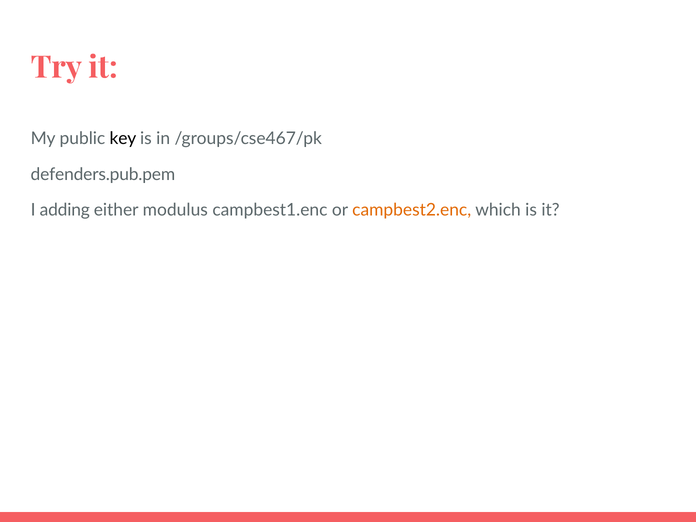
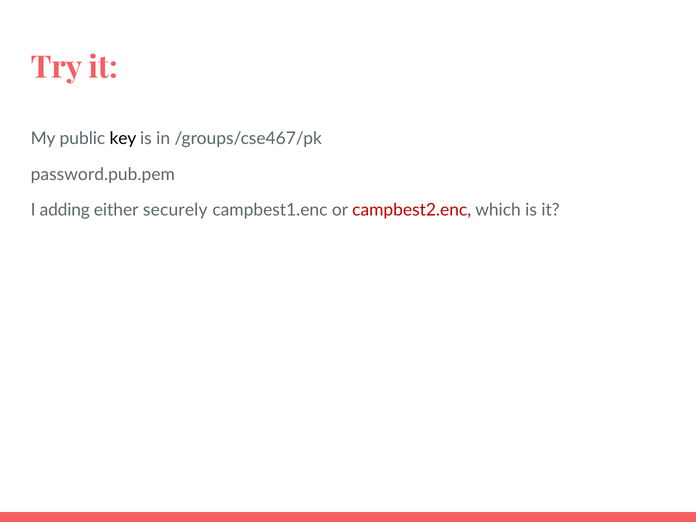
defenders.pub.pem: defenders.pub.pem -> password.pub.pem
modulus: modulus -> securely
campbest2.enc colour: orange -> red
